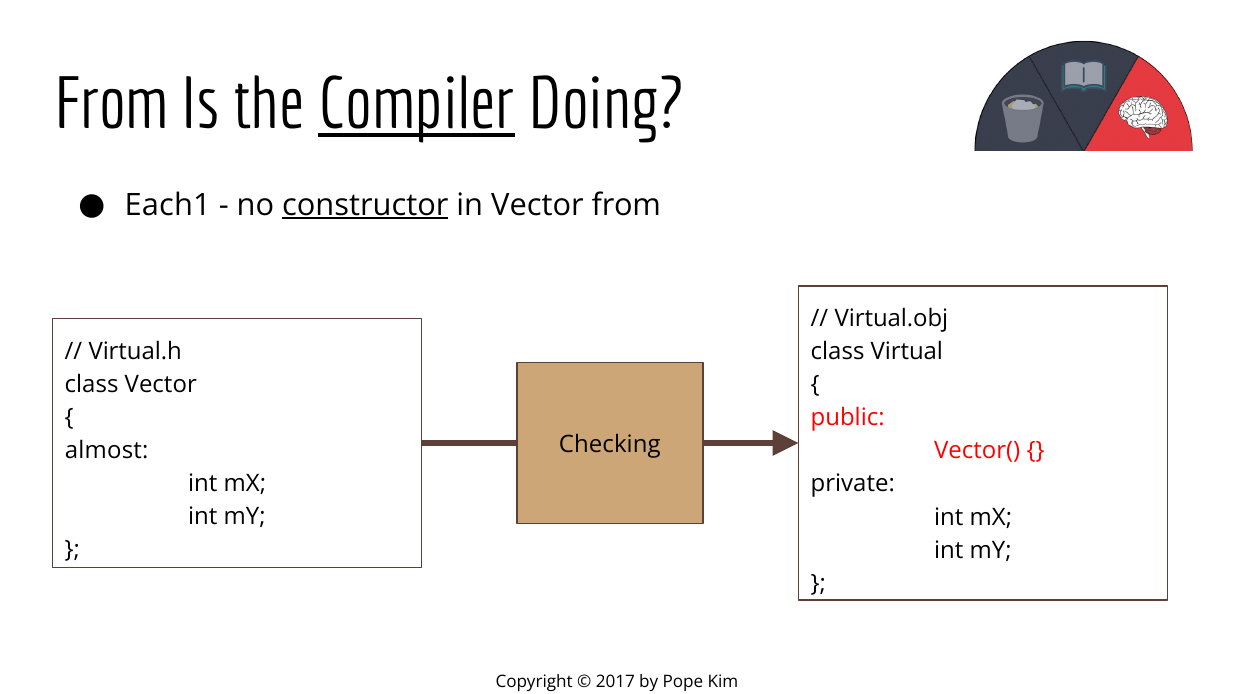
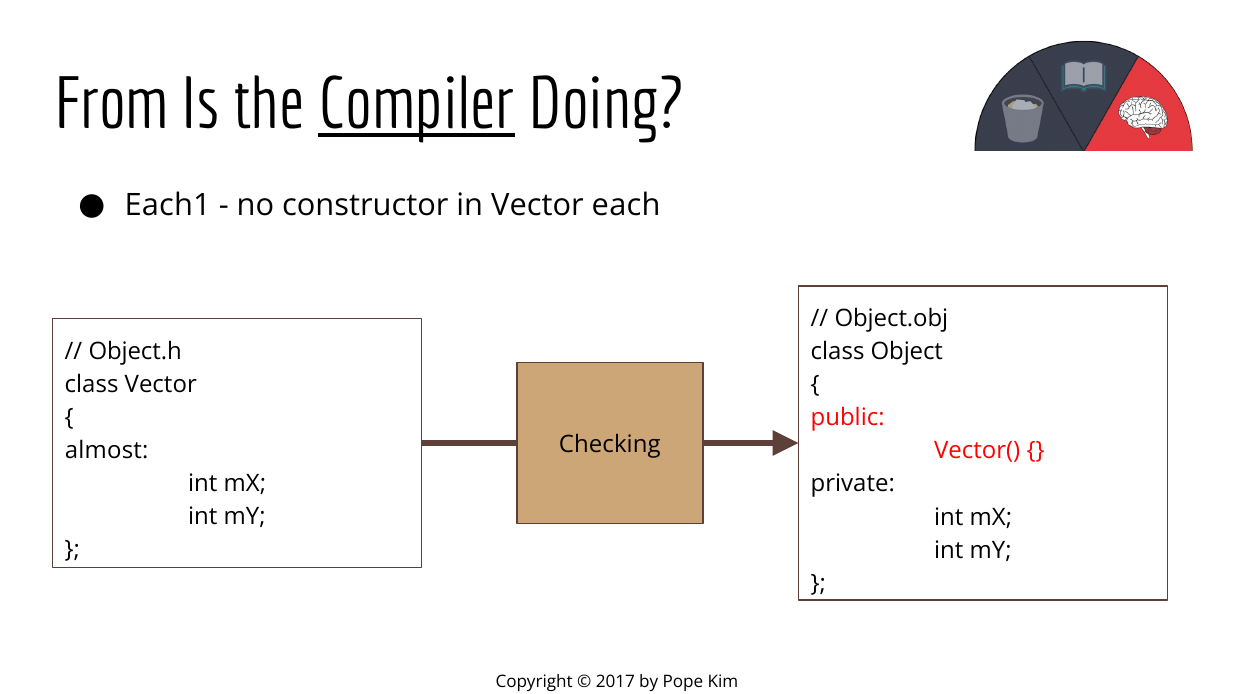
constructor underline: present -> none
Vector from: from -> each
Virtual.obj: Virtual.obj -> Object.obj
Virtual.h: Virtual.h -> Object.h
Virtual: Virtual -> Object
